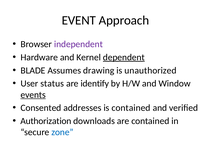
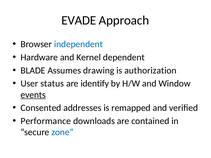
EVENT: EVENT -> EVADE
independent colour: purple -> blue
dependent underline: present -> none
unauthorized: unauthorized -> authorization
is contained: contained -> remapped
Authorization: Authorization -> Performance
